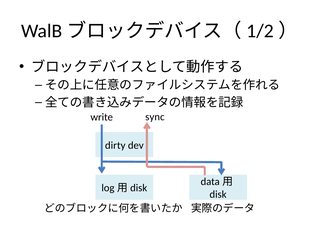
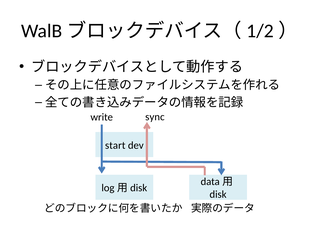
dirty: dirty -> start
